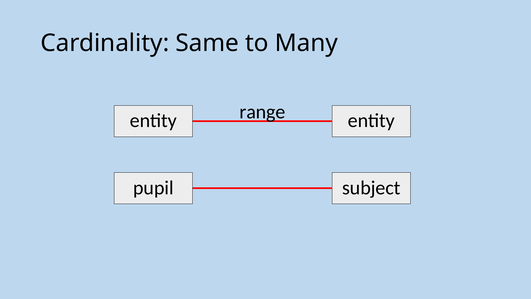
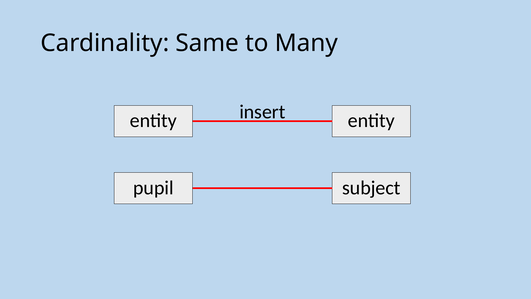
range: range -> insert
